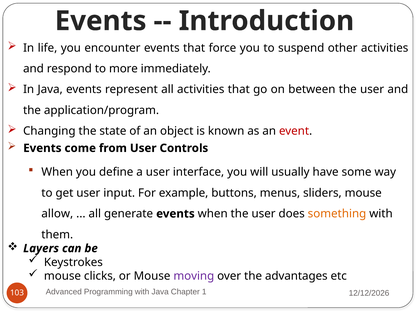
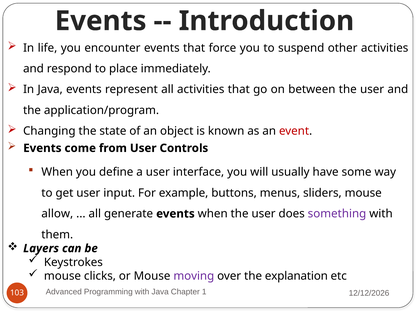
more: more -> place
something colour: orange -> purple
advantages: advantages -> explanation
